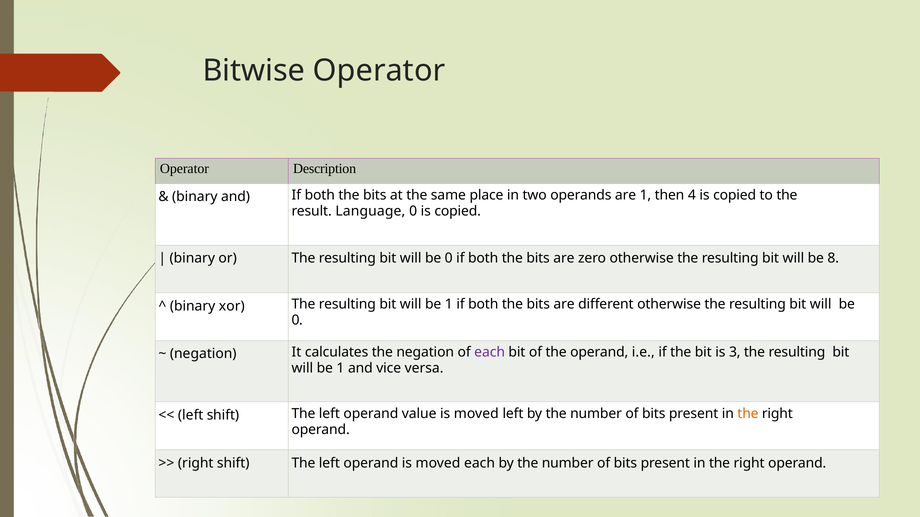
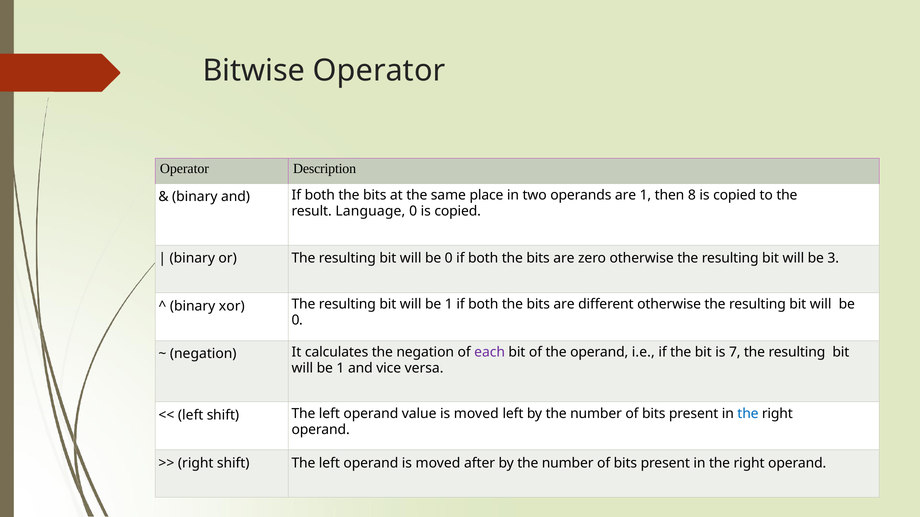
4: 4 -> 8
8: 8 -> 3
3: 3 -> 7
the at (748, 414) colour: orange -> blue
moved each: each -> after
